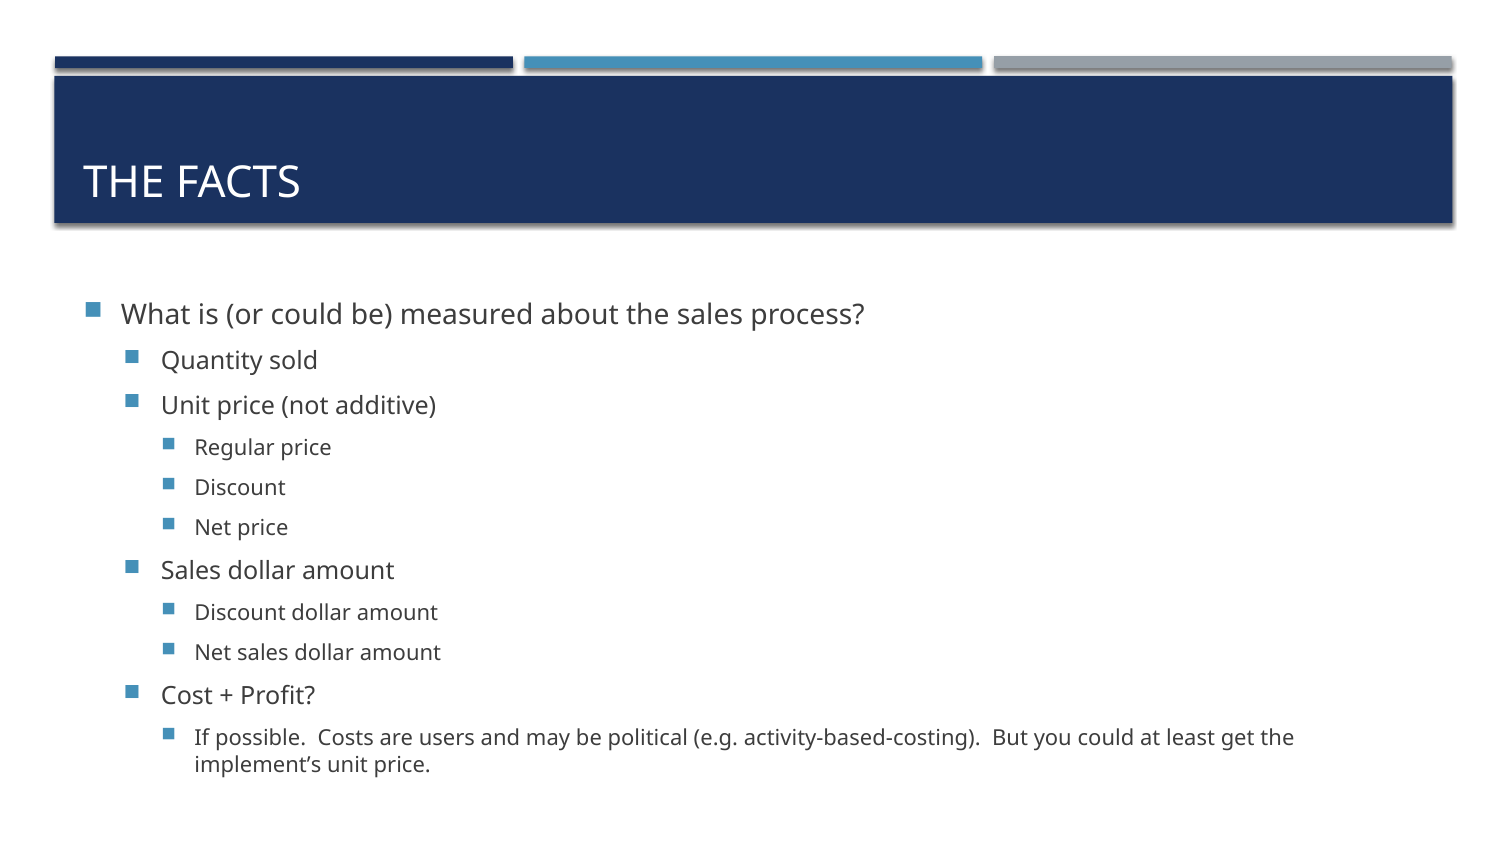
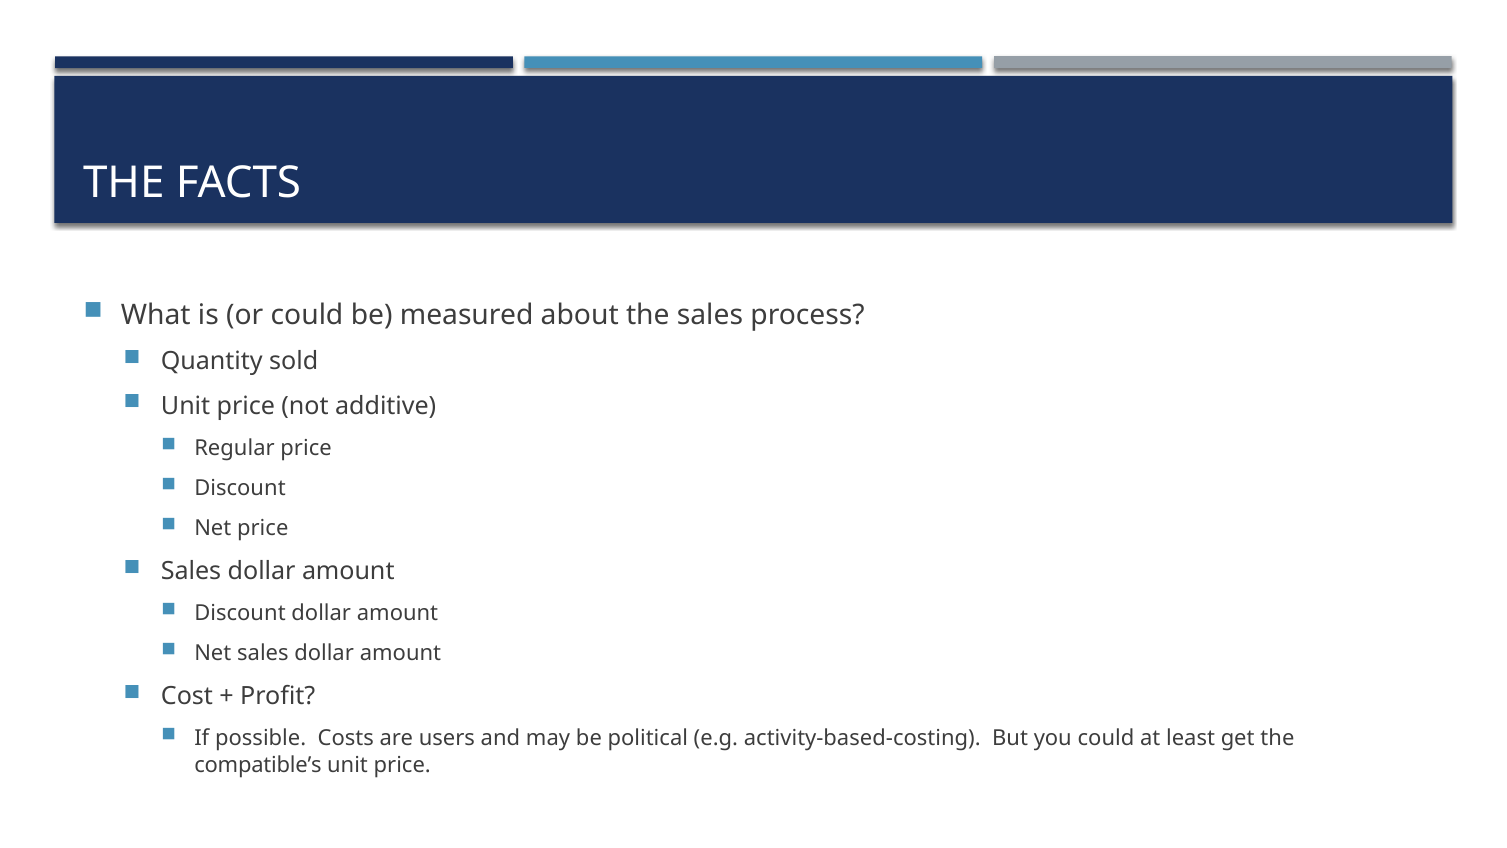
implement’s: implement’s -> compatible’s
